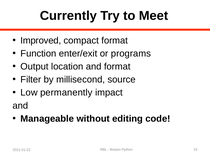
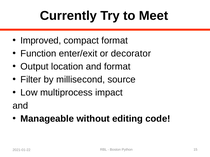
programs: programs -> decorator
permanently: permanently -> multiprocess
